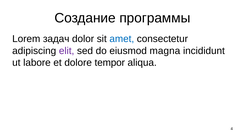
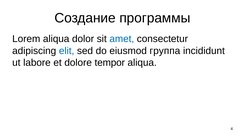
Lorem задач: задач -> aliqua
elit colour: purple -> blue
magna: magna -> группа
